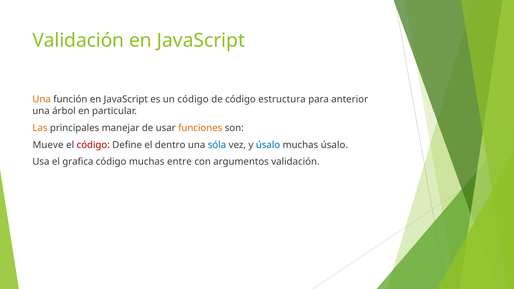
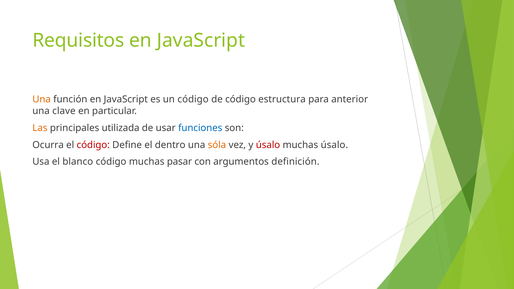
Validación at (78, 41): Validación -> Requisitos
árbol: árbol -> clave
manejar: manejar -> utilizada
funciones colour: orange -> blue
Mueve: Mueve -> Ocurra
sóla colour: blue -> orange
úsalo at (268, 145) colour: blue -> red
grafica: grafica -> blanco
entre: entre -> pasar
argumentos validación: validación -> definición
